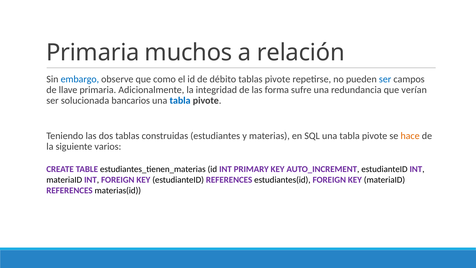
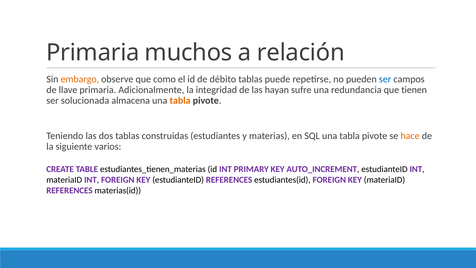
embargo colour: blue -> orange
tablas pivote: pivote -> puede
forma: forma -> hayan
verían: verían -> tienen
bancarios: bancarios -> almacena
tabla at (180, 101) colour: blue -> orange
